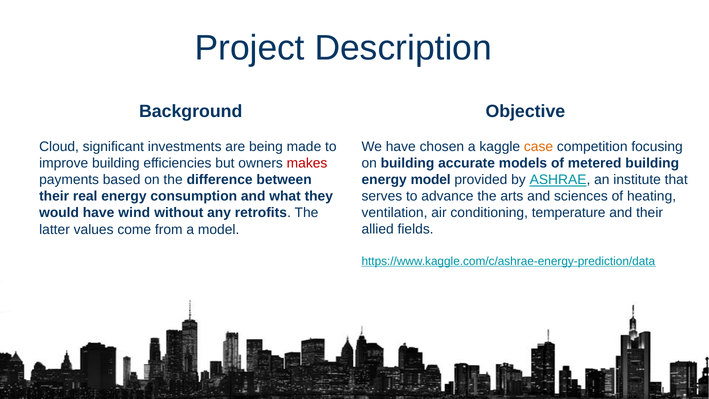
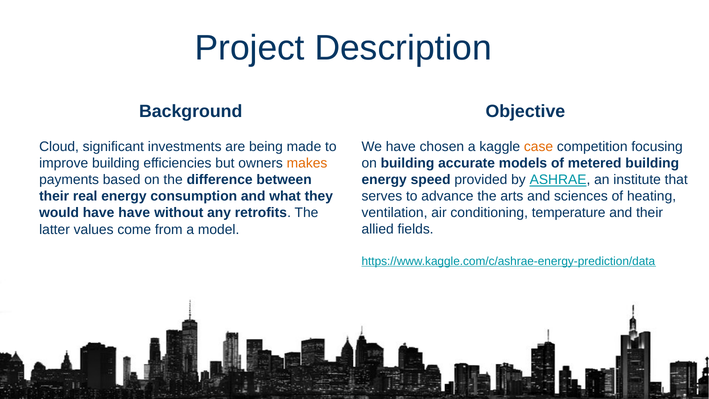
makes colour: red -> orange
energy model: model -> speed
have wind: wind -> have
